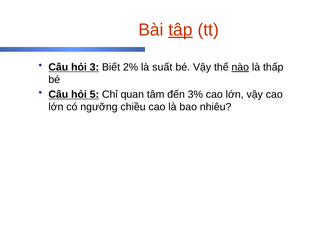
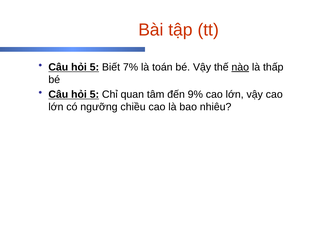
tập underline: present -> none
3 at (94, 67): 3 -> 5
2%: 2% -> 7%
suất: suất -> toán
3%: 3% -> 9%
